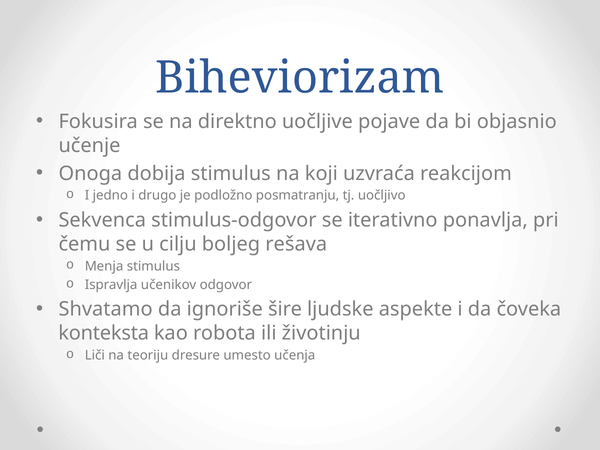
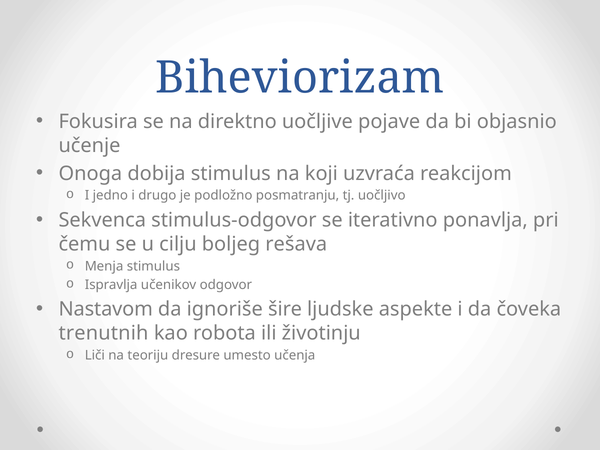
Shvatamo: Shvatamo -> Nastavom
konteksta: konteksta -> trenutnih
